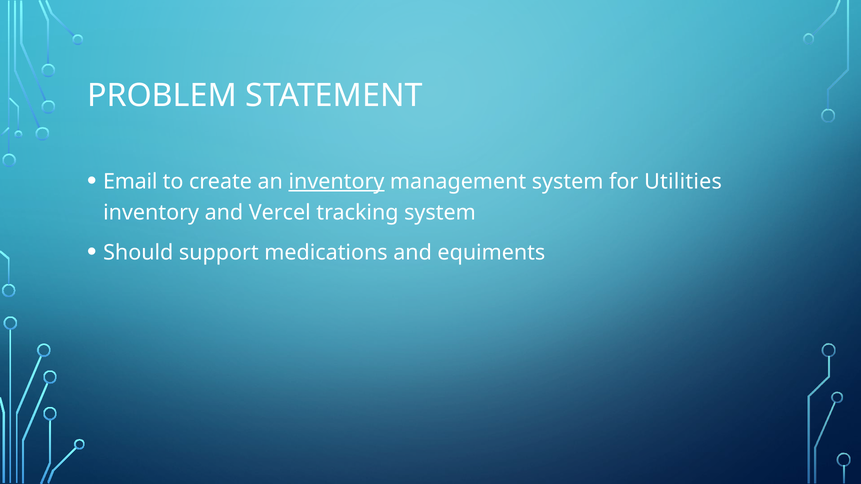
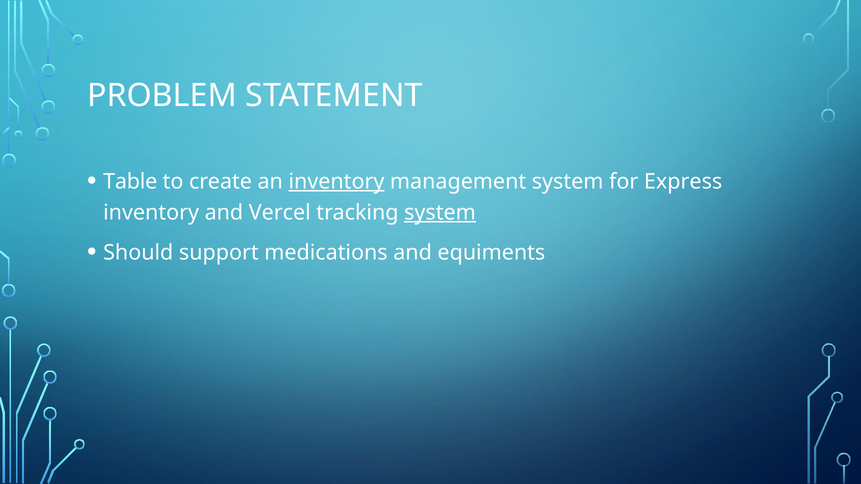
Email: Email -> Table
Utilities: Utilities -> Express
system at (440, 213) underline: none -> present
